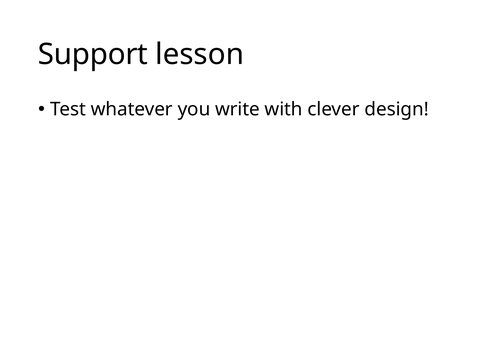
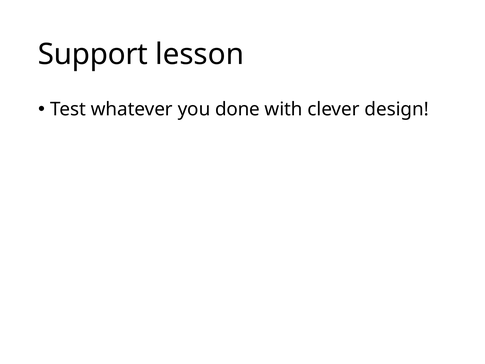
write: write -> done
